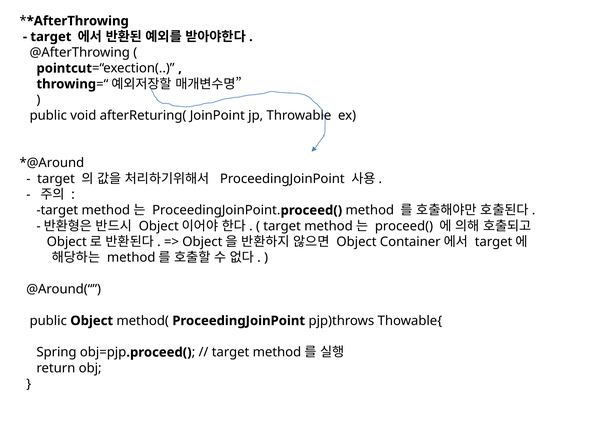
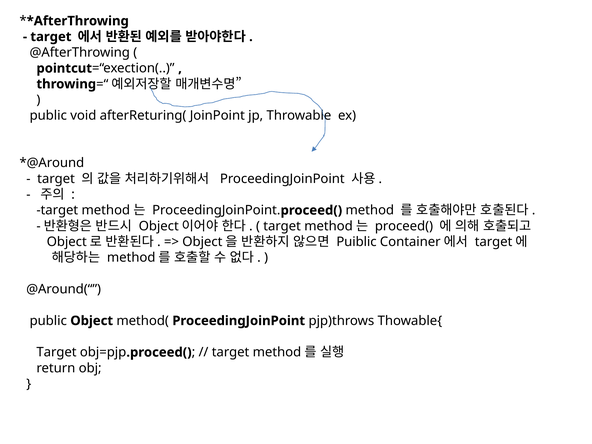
Object at (356, 242): Object -> Puiblic
Spring at (56, 352): Spring -> Target
